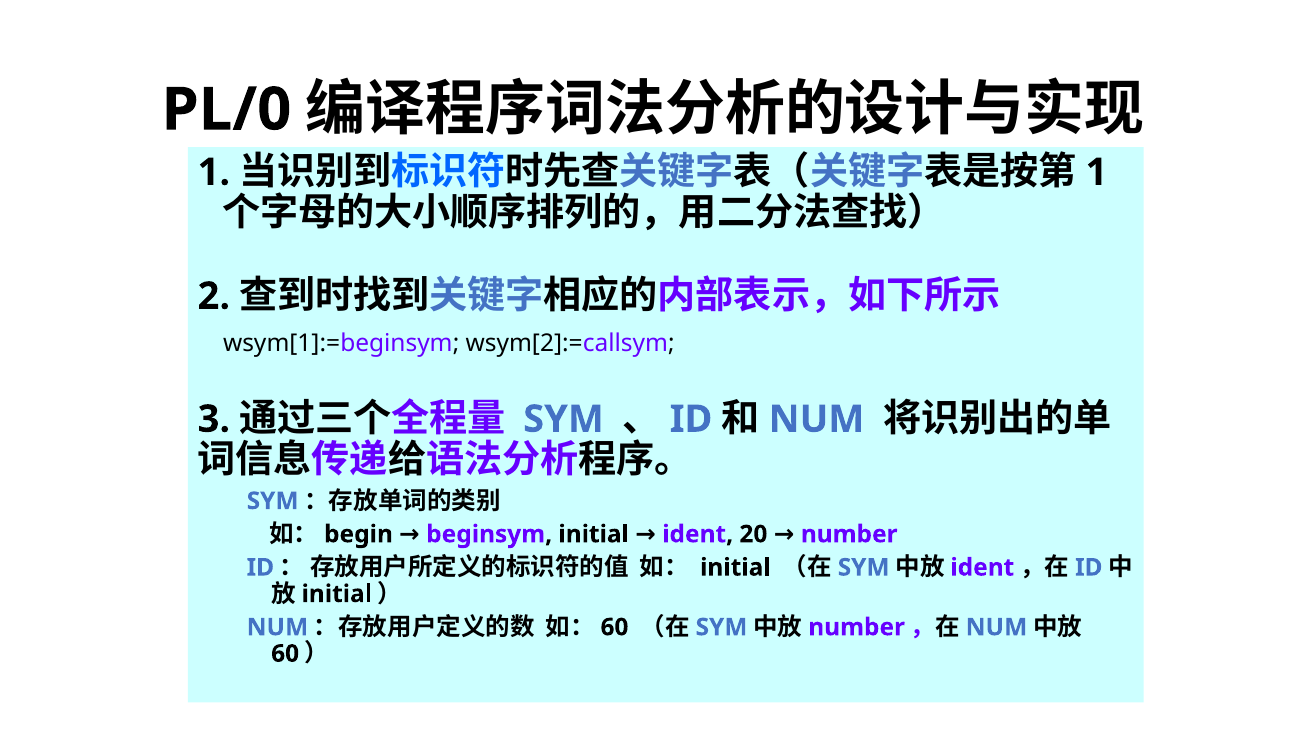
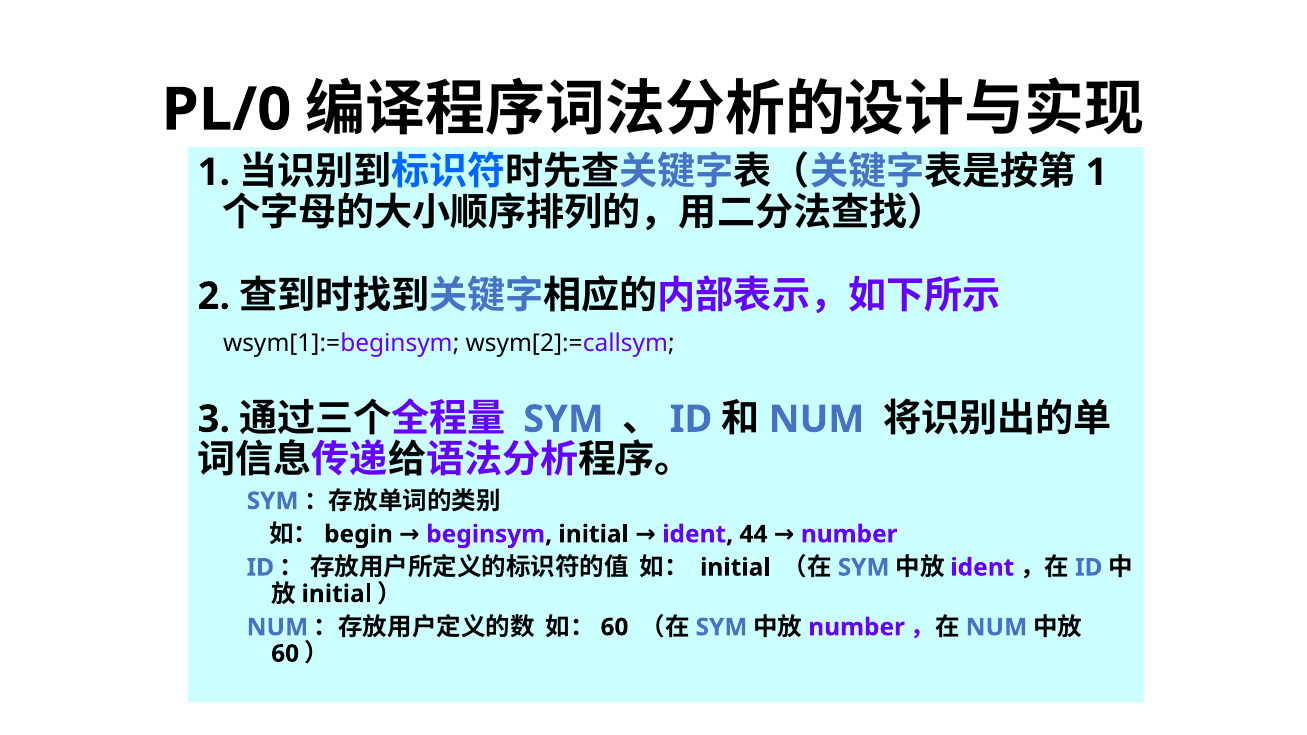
20: 20 -> 44
